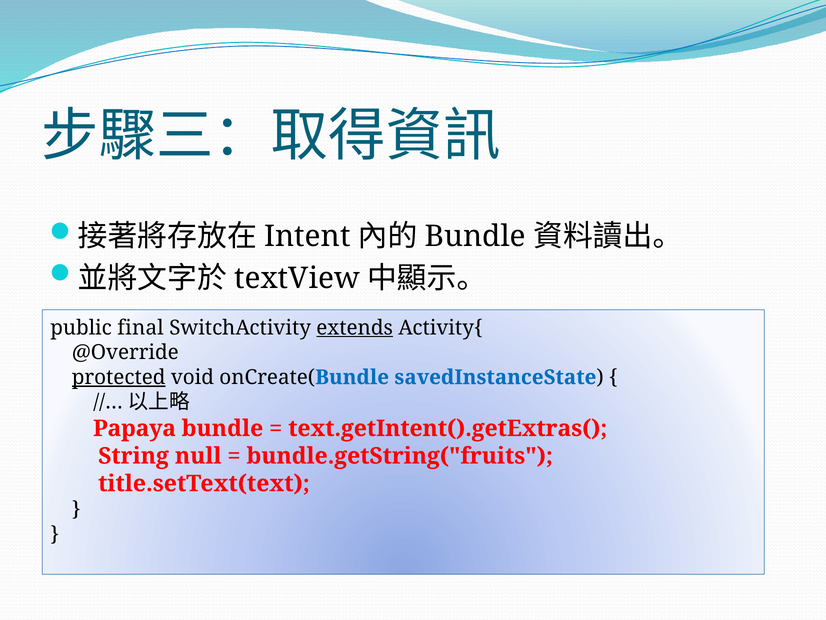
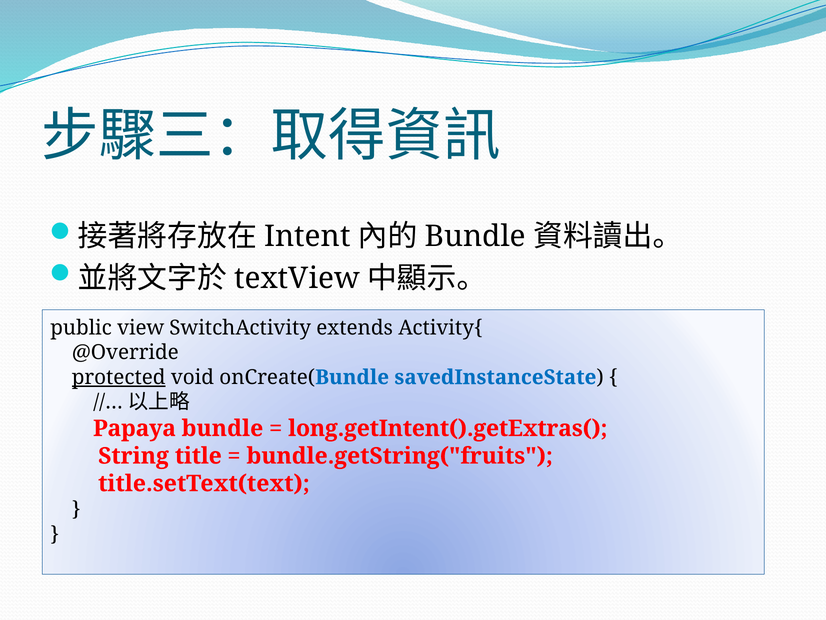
final: final -> view
extends underline: present -> none
text.getIntent().getExtras(: text.getIntent().getExtras( -> long.getIntent().getExtras(
null: null -> title
